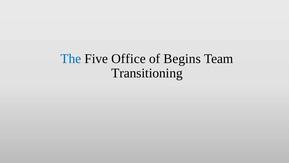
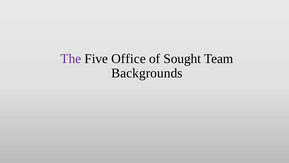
The colour: blue -> purple
Begins: Begins -> Sought
Transitioning: Transitioning -> Backgrounds
